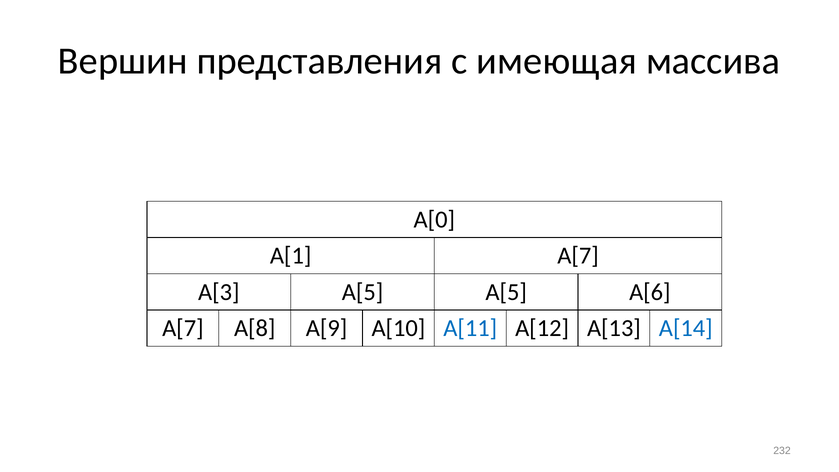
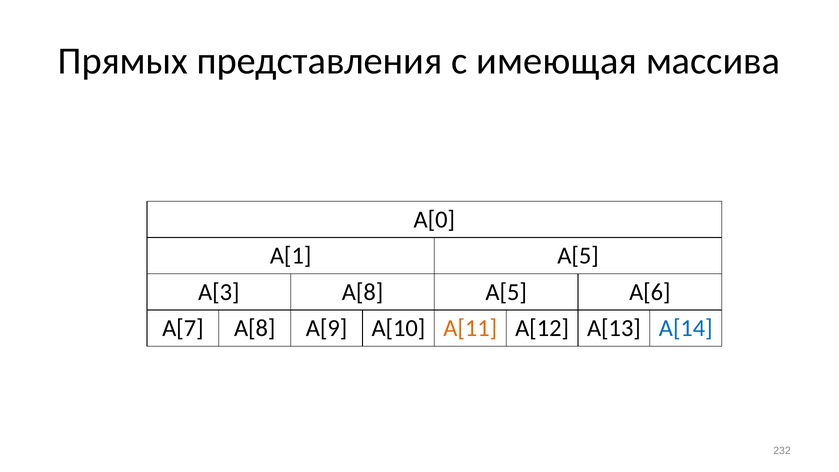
Вершин: Вершин -> Прямых
A[1 A[7: A[7 -> A[5
A[3 A[5: A[5 -> A[8
A[11 colour: blue -> orange
